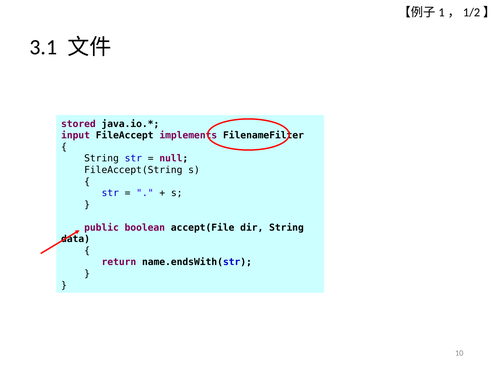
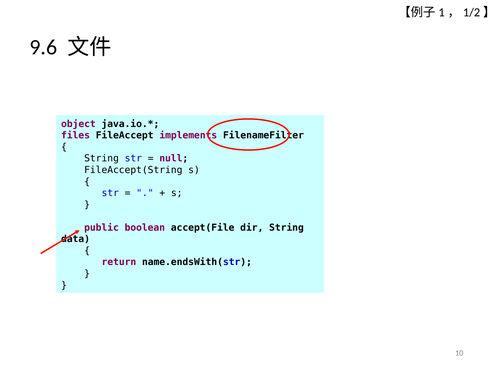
3.1: 3.1 -> 9.6
stored: stored -> object
input: input -> files
